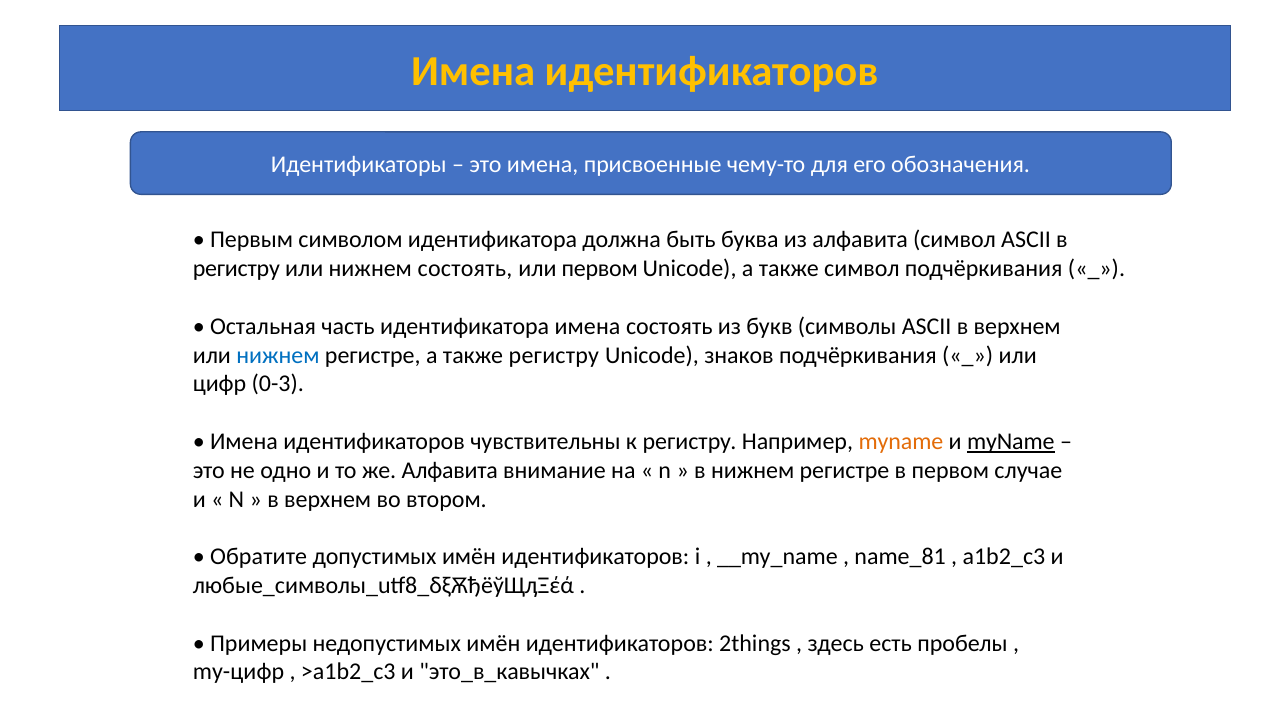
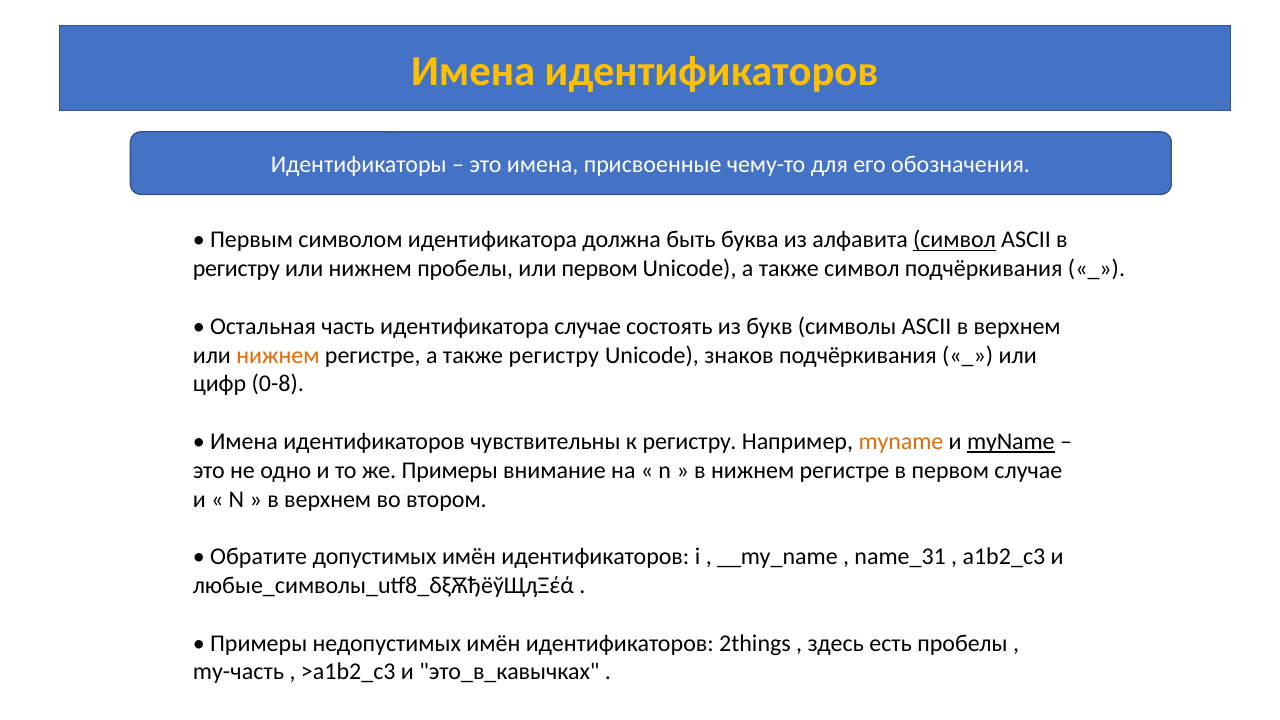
символ at (955, 240) underline: none -> present
нижнем состоять: состоять -> пробелы
идентификатора имена: имена -> случае
нижнем at (278, 355) colour: blue -> orange
0-3: 0-3 -> 0-8
же Алфавита: Алфавита -> Примеры
name_81: name_81 -> name_31
my-цифр: my-цифр -> my-часть
